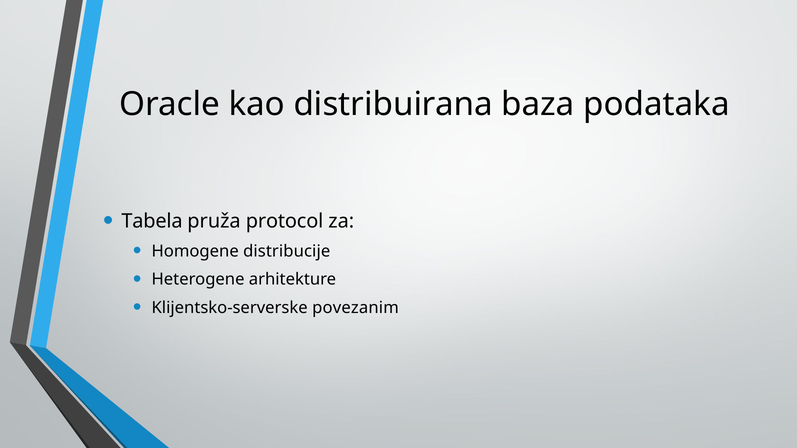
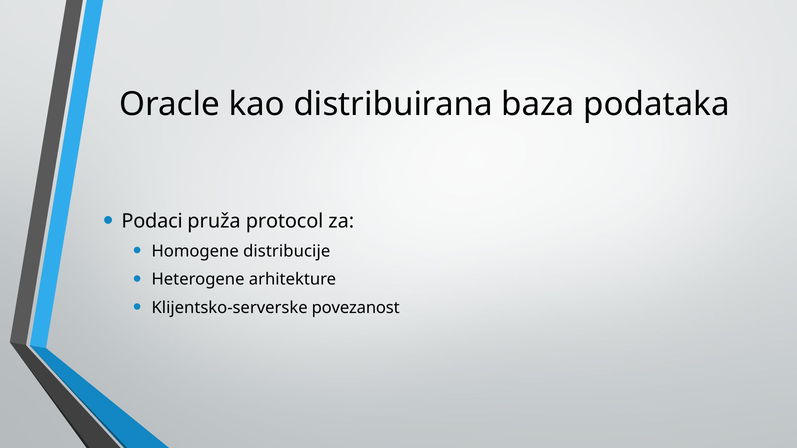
Tabela: Tabela -> Podaci
povezanim: povezanim -> povezanost
